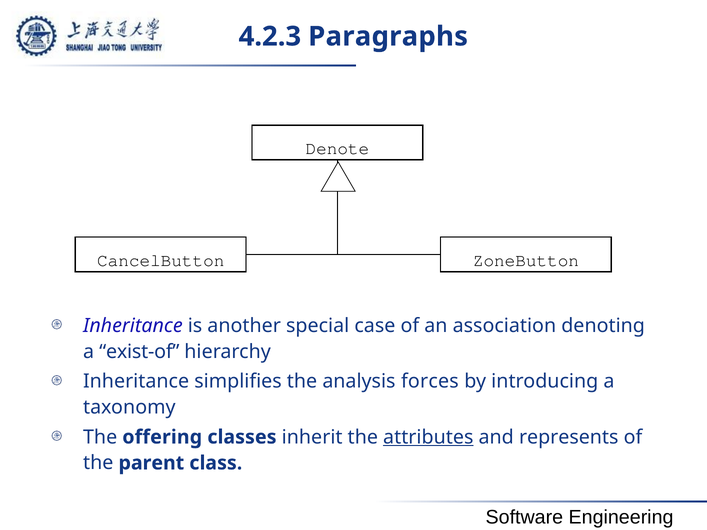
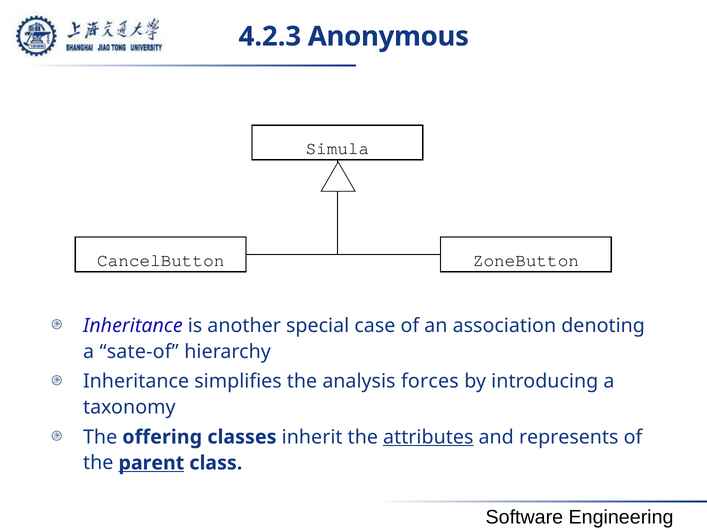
Paragraphs: Paragraphs -> Anonymous
Denote: Denote -> Simula
exist-of: exist-of -> sate-of
parent underline: none -> present
